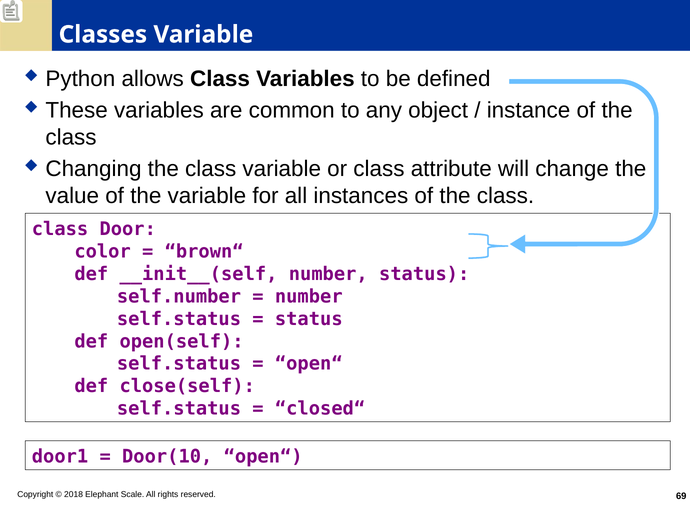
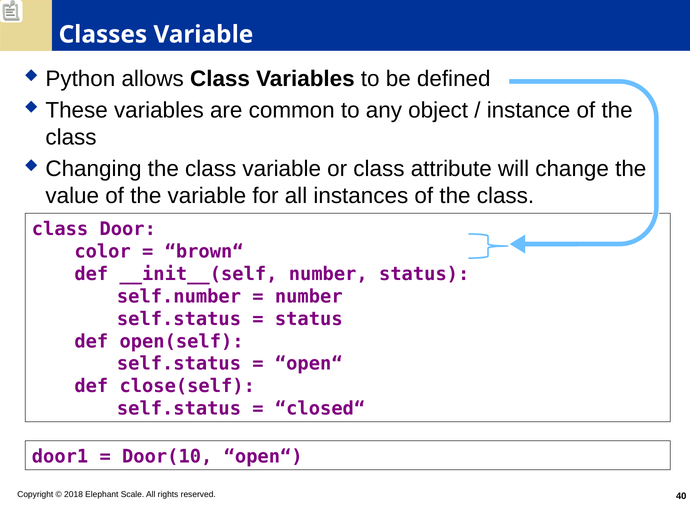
69: 69 -> 40
